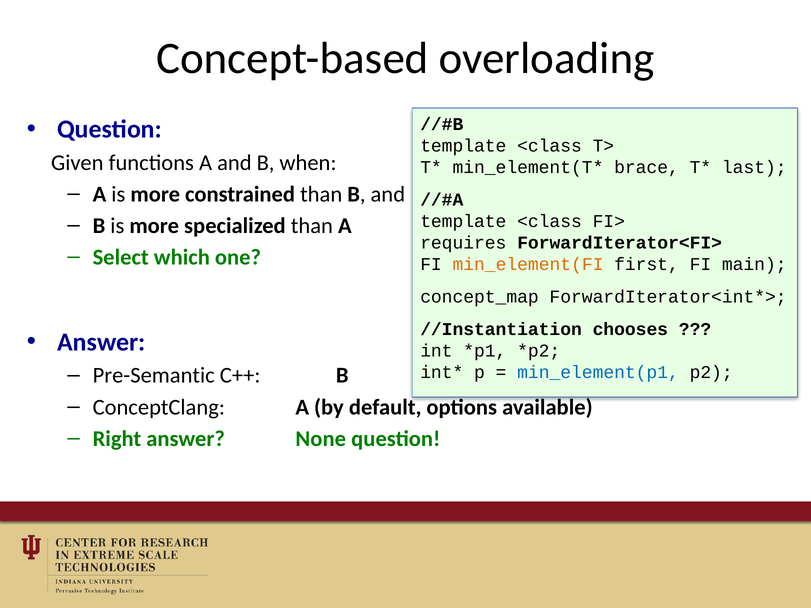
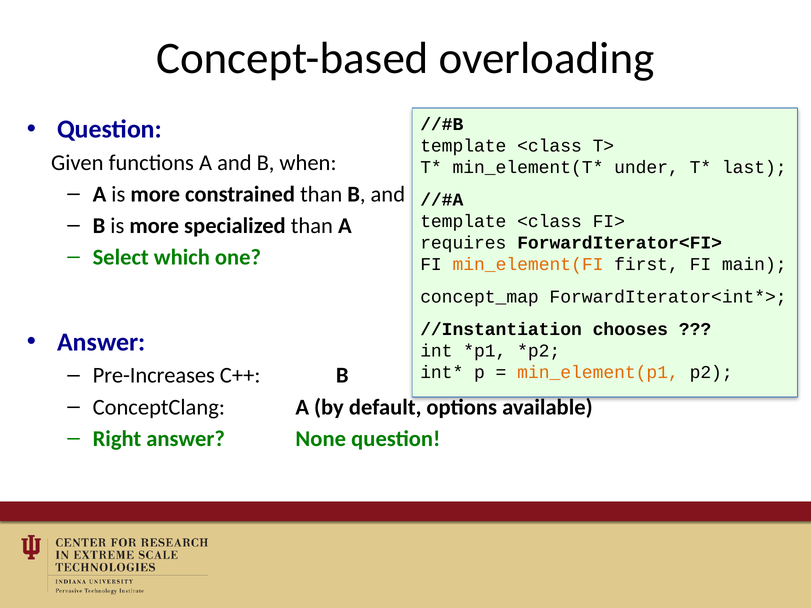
brace: brace -> under
Pre-Semantic: Pre-Semantic -> Pre-Increases
min_element(p1 colour: blue -> orange
